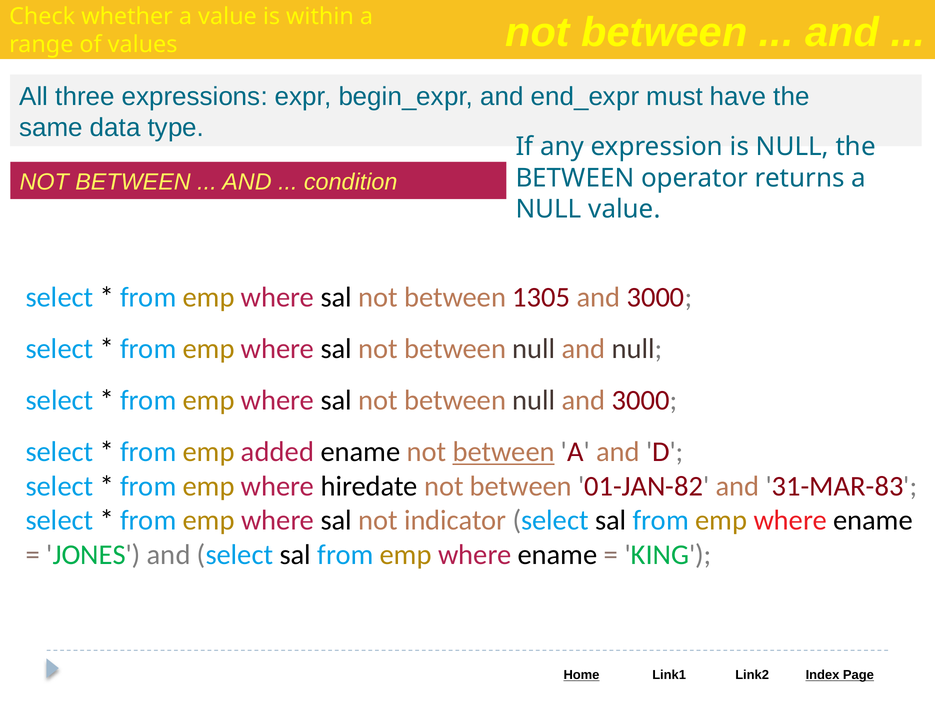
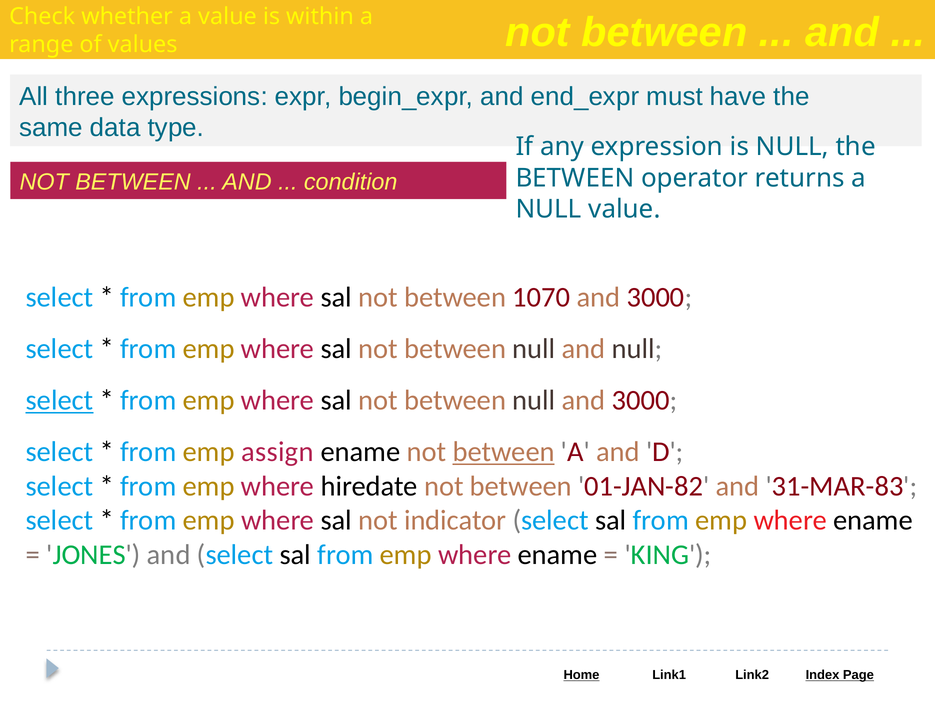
1305: 1305 -> 1070
select at (60, 400) underline: none -> present
added: added -> assign
